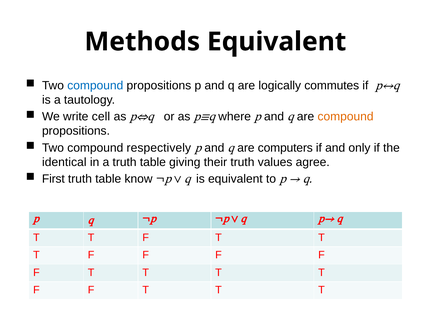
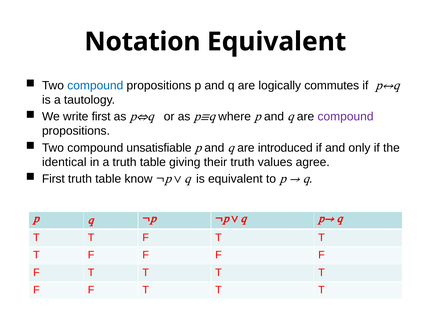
Methods: Methods -> Notation
write cell: cell -> first
compound at (346, 117) colour: orange -> purple
respectively: respectively -> unsatisfiable
computers: computers -> introduced
